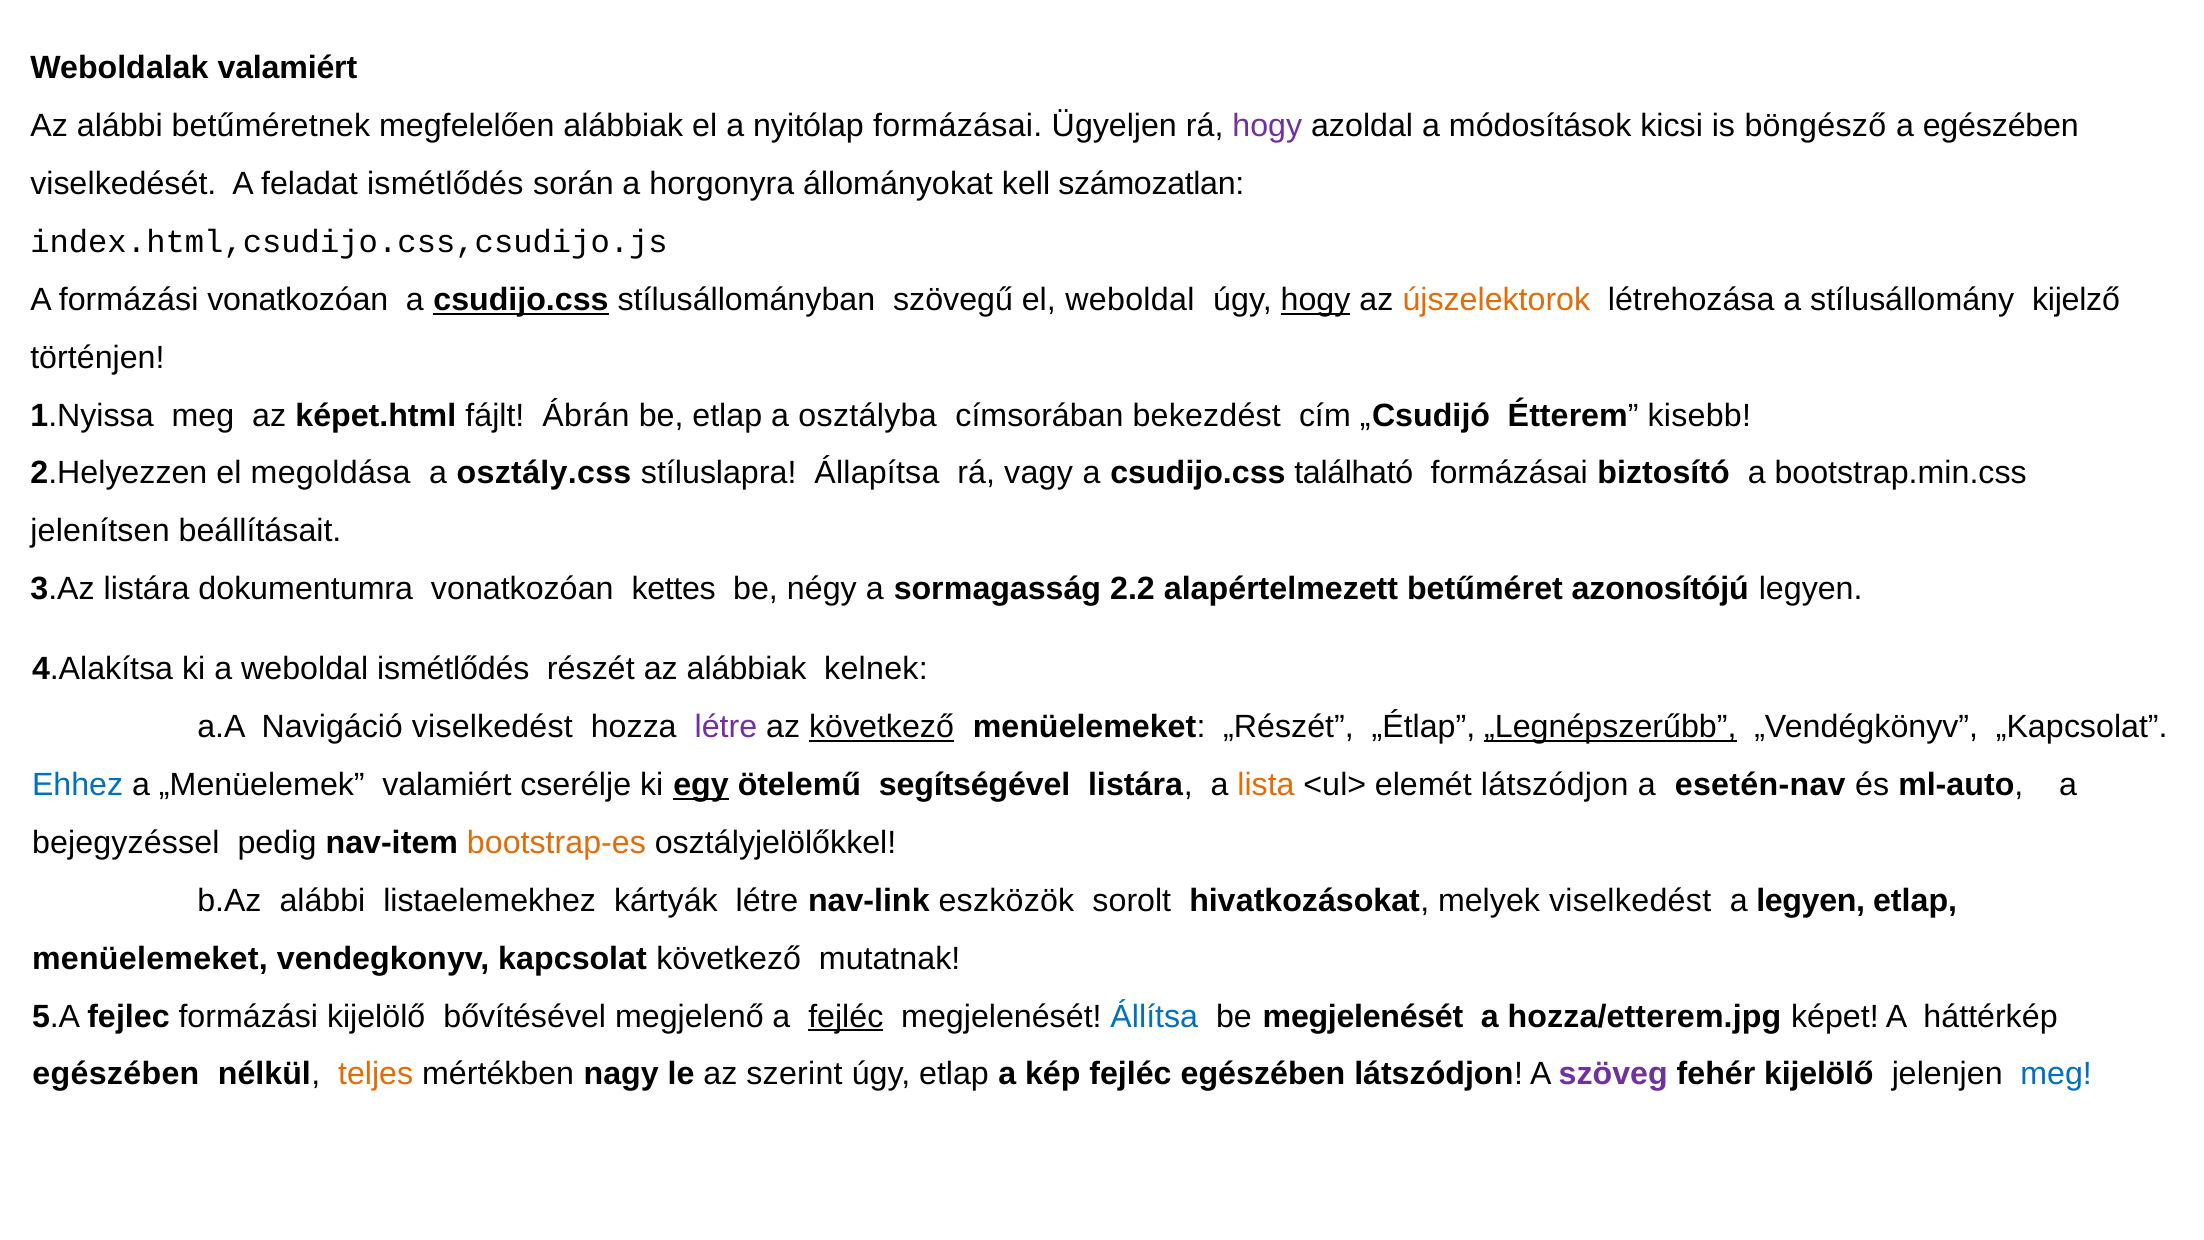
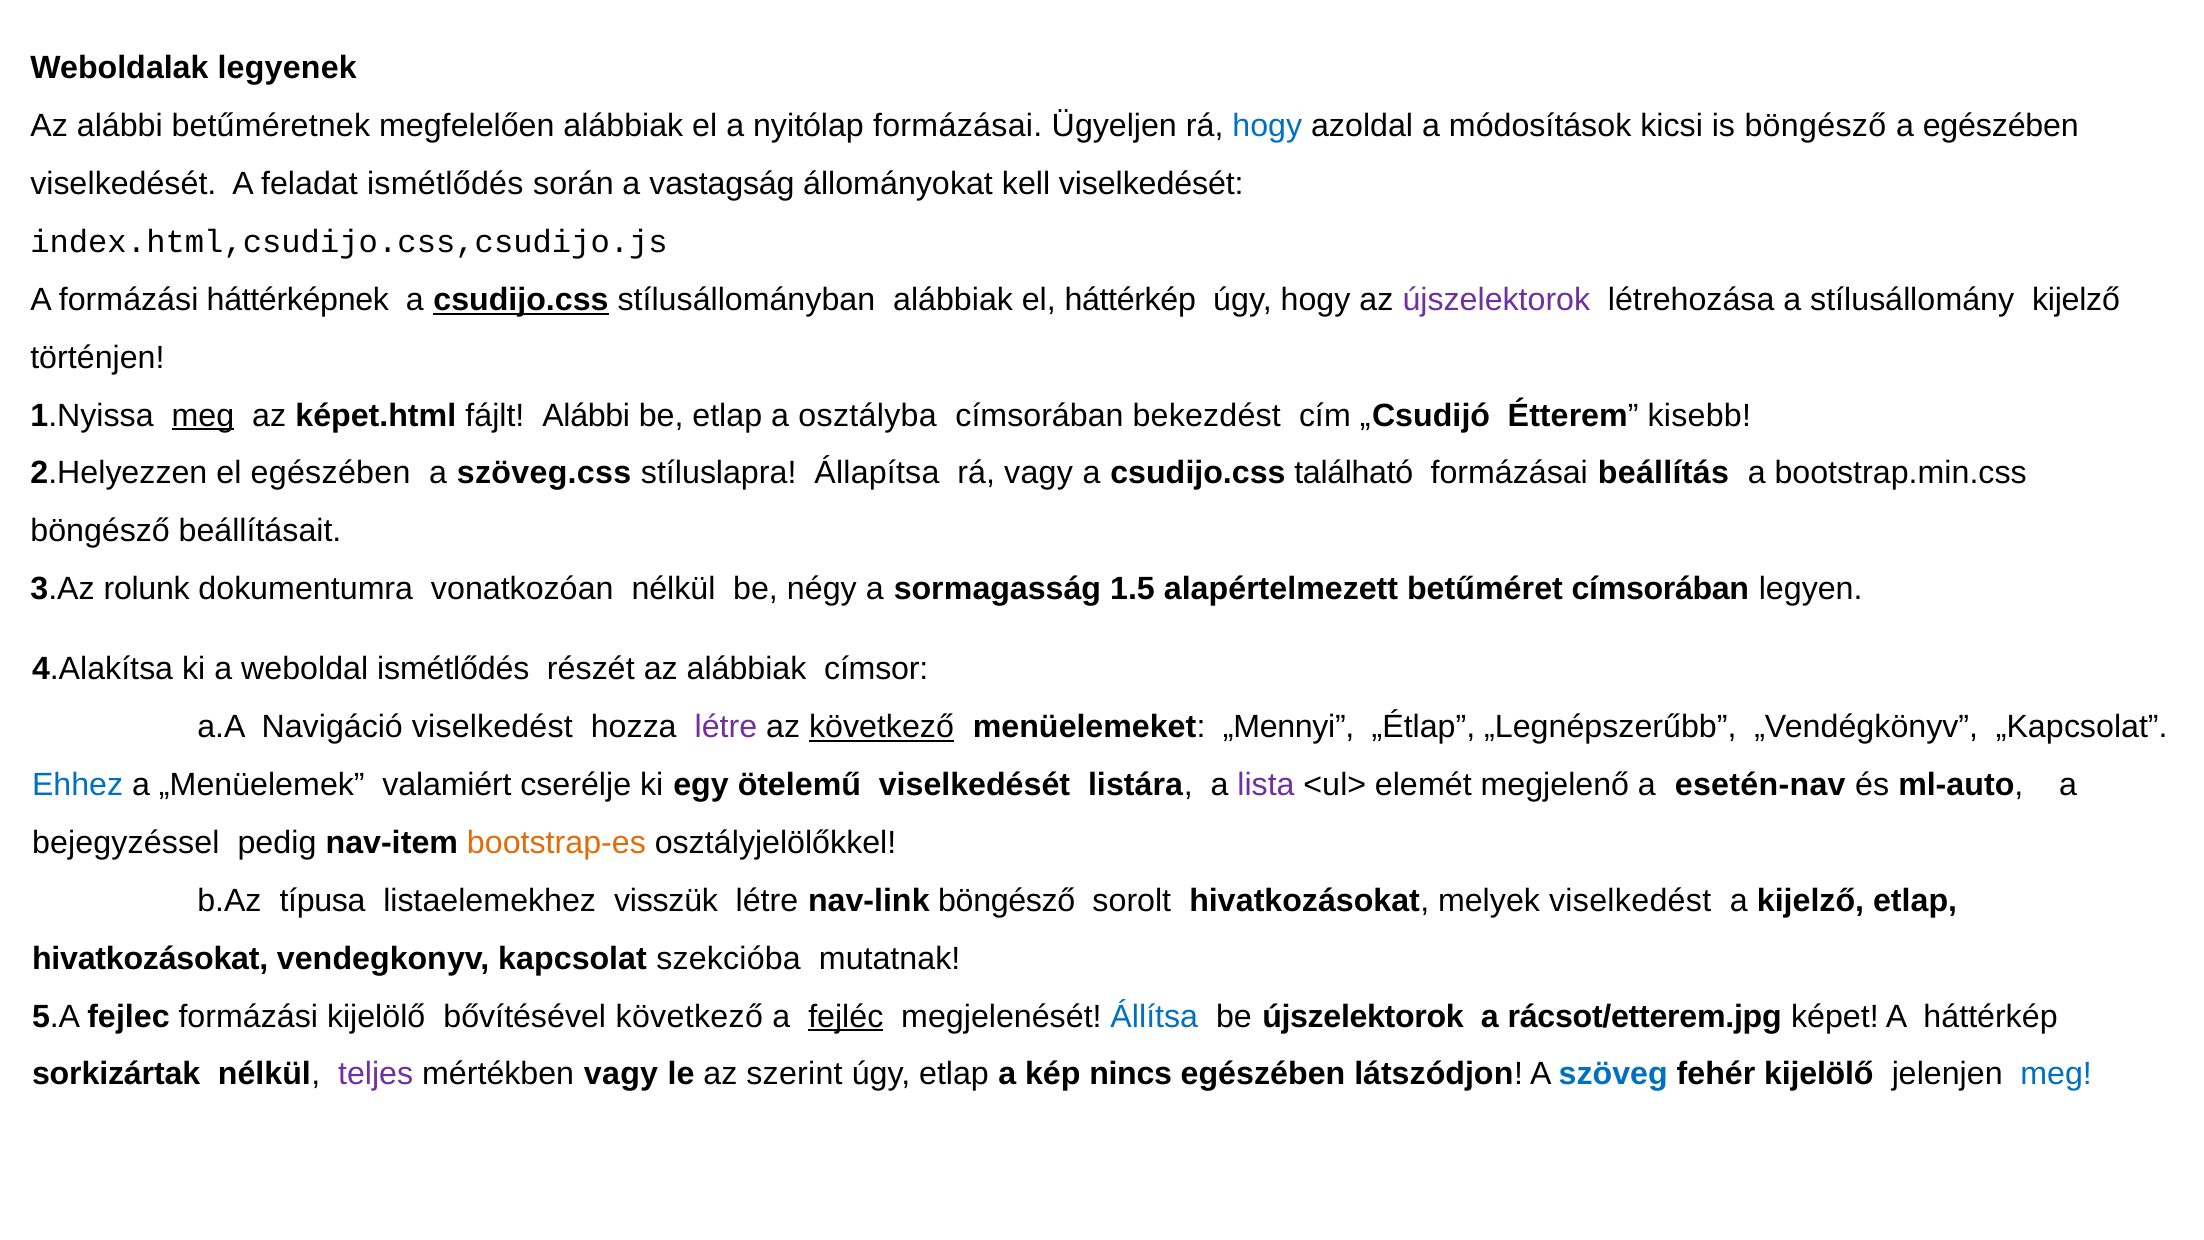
Weboldalak valamiért: valamiért -> legyenek
hogy at (1267, 126) colour: purple -> blue
horgonyra: horgonyra -> vastagság
kell számozatlan: számozatlan -> viselkedését
formázási vonatkozóan: vonatkozóan -> háttérképnek
stílusállományban szövegű: szövegű -> alábbiak
el weboldal: weboldal -> háttérkép
hogy at (1315, 300) underline: present -> none
újszelektorok at (1496, 300) colour: orange -> purple
meg at (203, 415) underline: none -> present
fájlt Ábrán: Ábrán -> Alábbi
el megoldása: megoldása -> egészében
osztály.css: osztály.css -> szöveg.css
biztosító: biztosító -> beállítás
jelenítsen at (100, 531): jelenítsen -> böngésző
3.Az listára: listára -> rolunk
vonatkozóan kettes: kettes -> nélkül
2.2: 2.2 -> 1.5
betűméret azonosítójú: azonosítójú -> címsorában
kelnek: kelnek -> címsor
„Részét: „Részét -> „Mennyi
„Legnépszerűbb underline: present -> none
egy underline: present -> none
ötelemű segítségével: segítségével -> viselkedését
lista colour: orange -> purple
elemét látszódjon: látszódjon -> megjelenő
b.Az alábbi: alábbi -> típusa
kártyák: kártyák -> visszük
nav-link eszközök: eszközök -> böngésző
a legyen: legyen -> kijelző
menüelemeket at (150, 958): menüelemeket -> hivatkozásokat
kapcsolat következő: következő -> szekcióba
bővítésével megjelenő: megjelenő -> következő
be megjelenését: megjelenését -> újszelektorok
hozza/etterem.jpg: hozza/etterem.jpg -> rácsot/etterem.jpg
egészében at (116, 1074): egészében -> sorkizártak
teljes colour: orange -> purple
mértékben nagy: nagy -> vagy
kép fejléc: fejléc -> nincs
szöveg colour: purple -> blue
